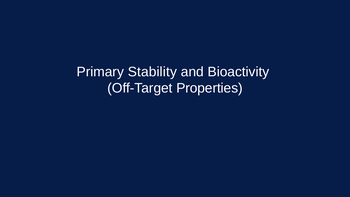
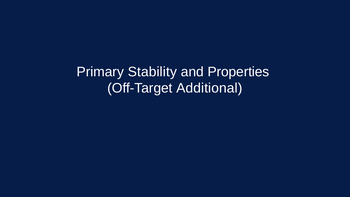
Bioactivity: Bioactivity -> Properties
Properties: Properties -> Additional
